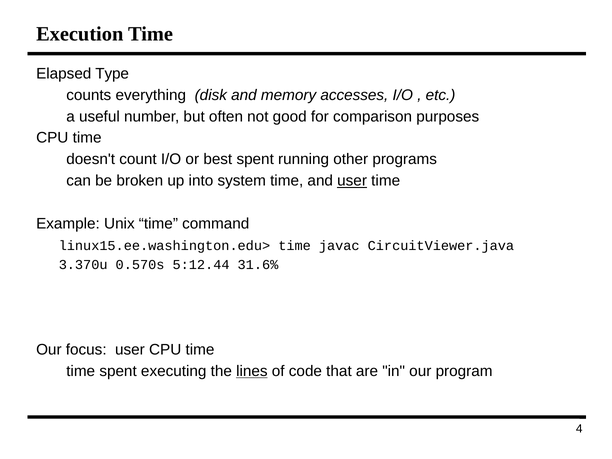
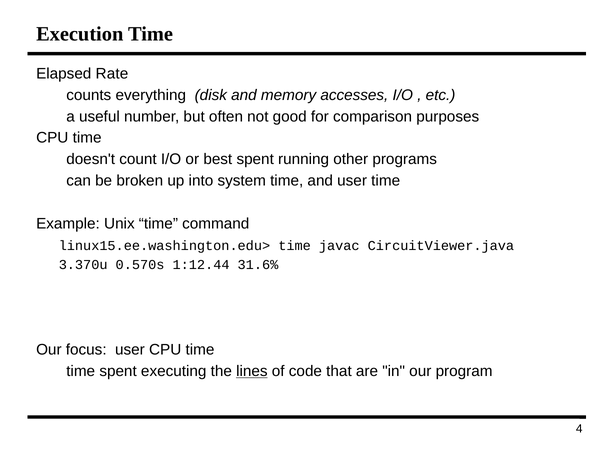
Type: Type -> Rate
user at (352, 181) underline: present -> none
5:12.44: 5:12.44 -> 1:12.44
